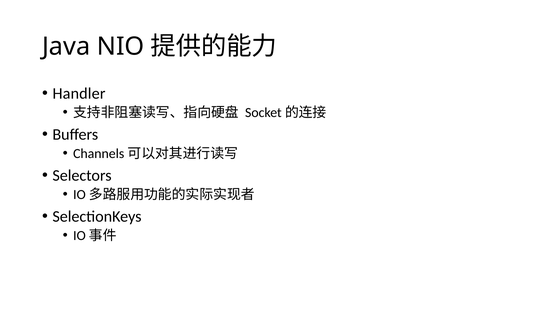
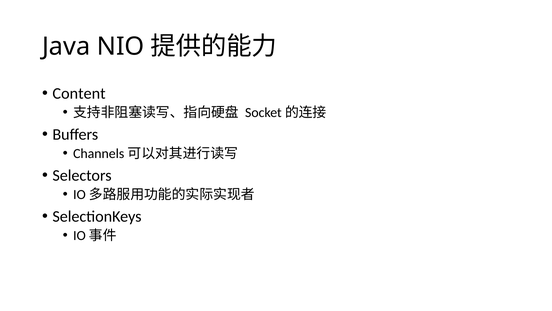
Handler: Handler -> Content
